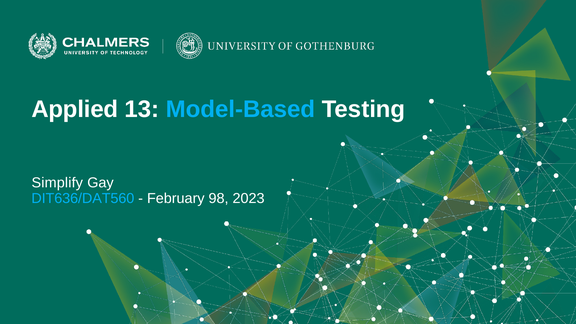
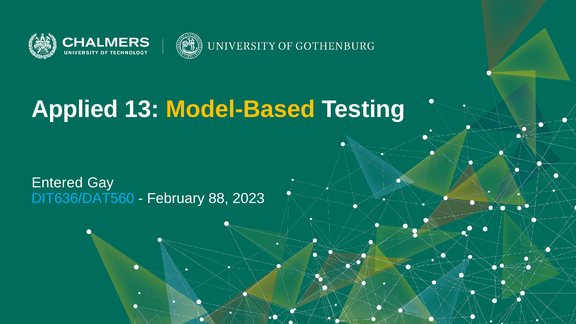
Model-Based colour: light blue -> yellow
Simplify: Simplify -> Entered
98: 98 -> 88
